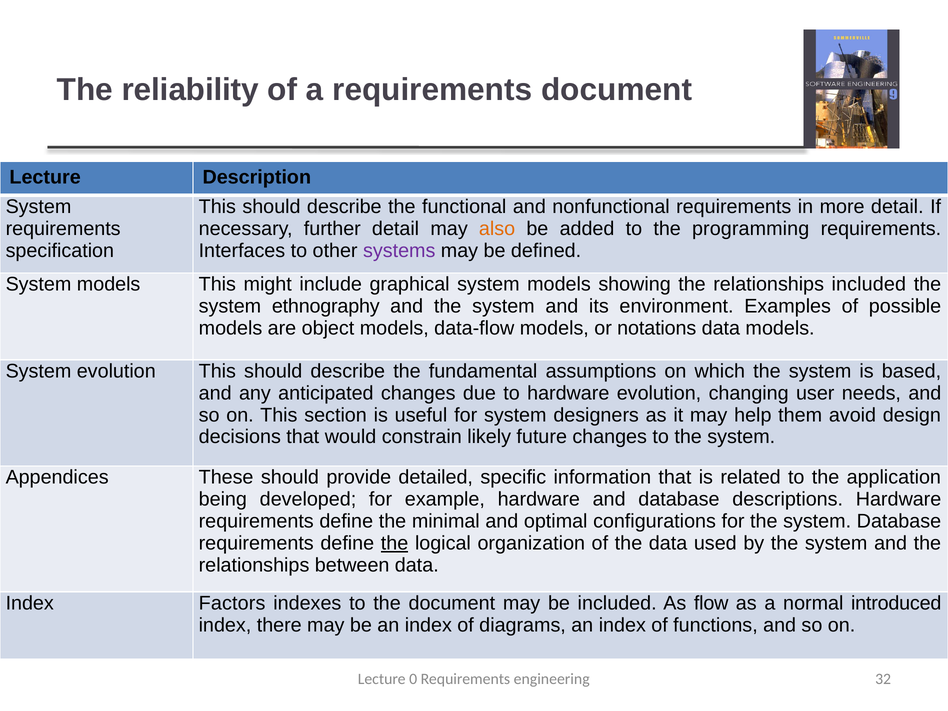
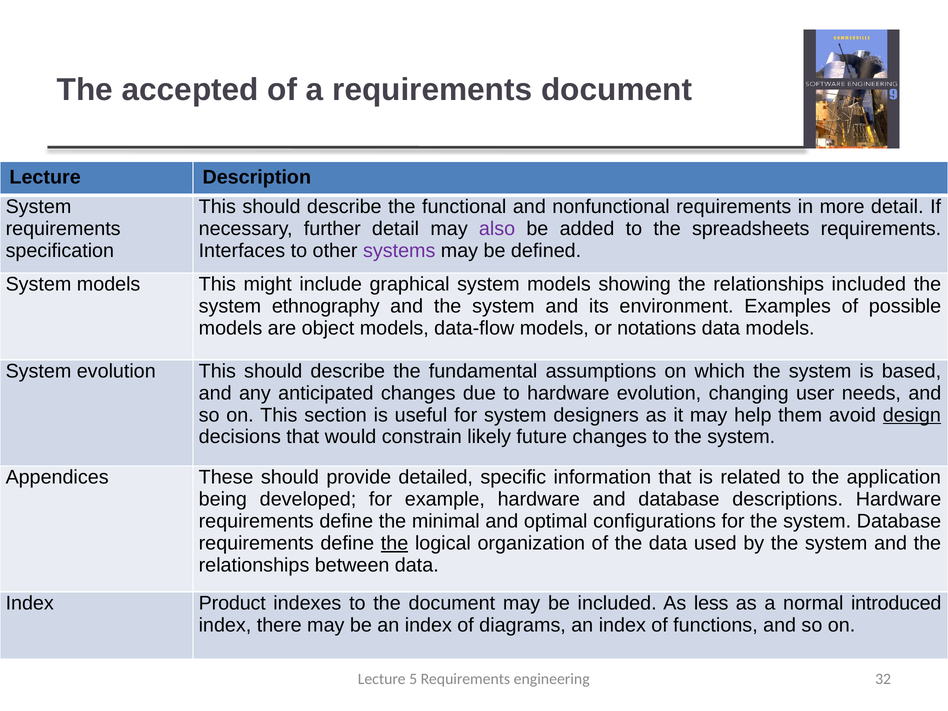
reliability: reliability -> accepted
also colour: orange -> purple
programming: programming -> spreadsheets
design underline: none -> present
Factors: Factors -> Product
flow: flow -> less
0: 0 -> 5
